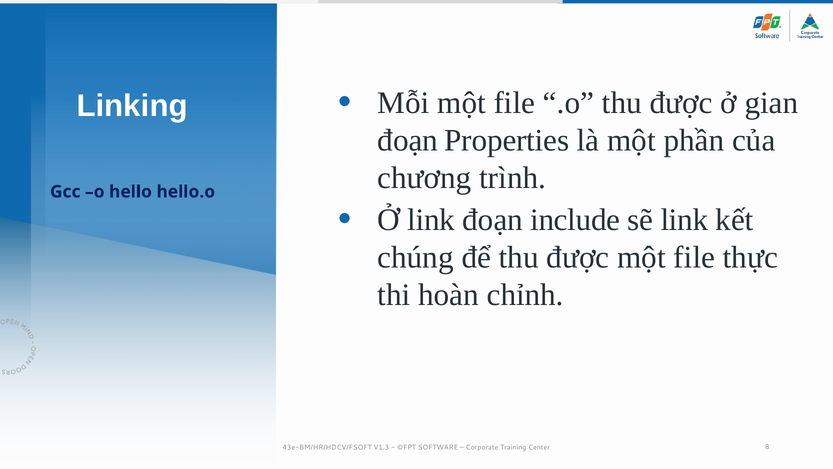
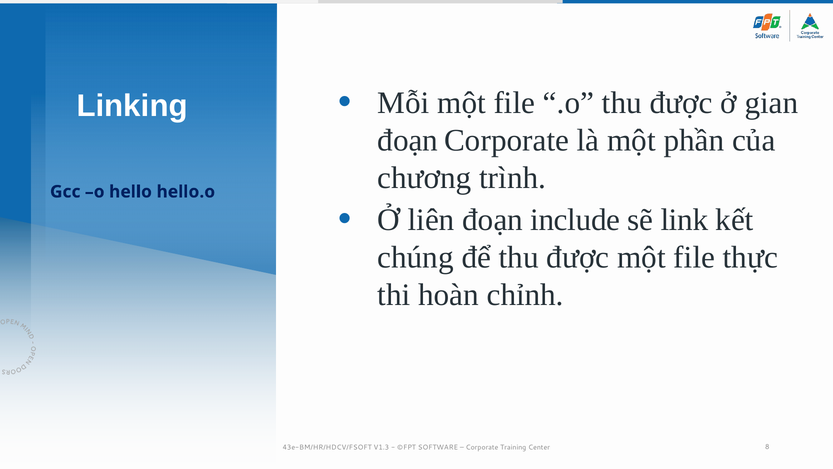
đoạn Properties: Properties -> Corporate
Ở link: link -> liên
